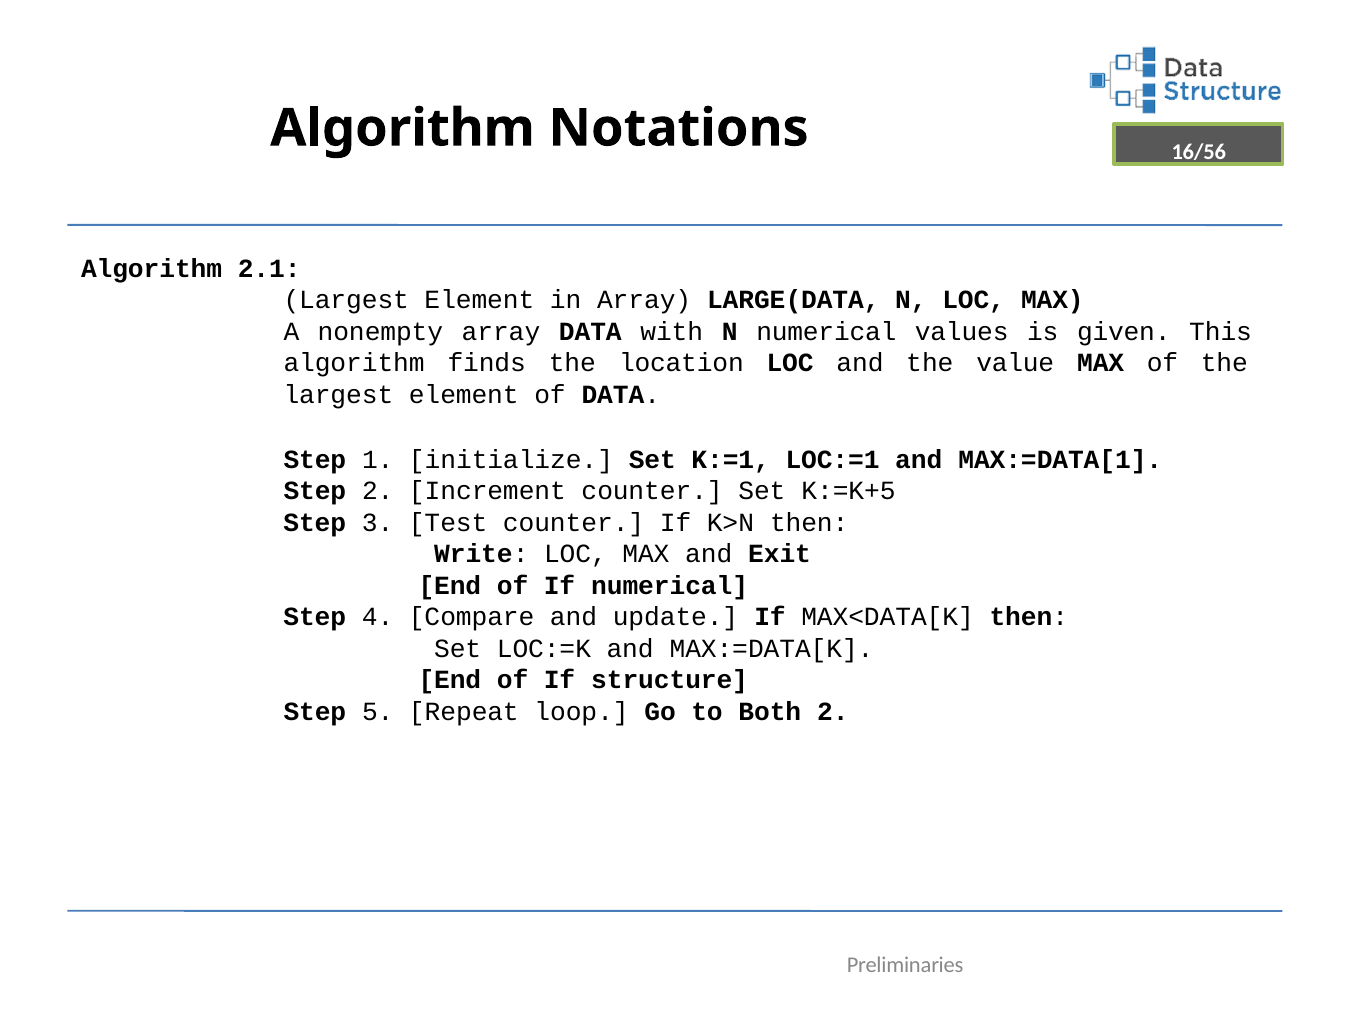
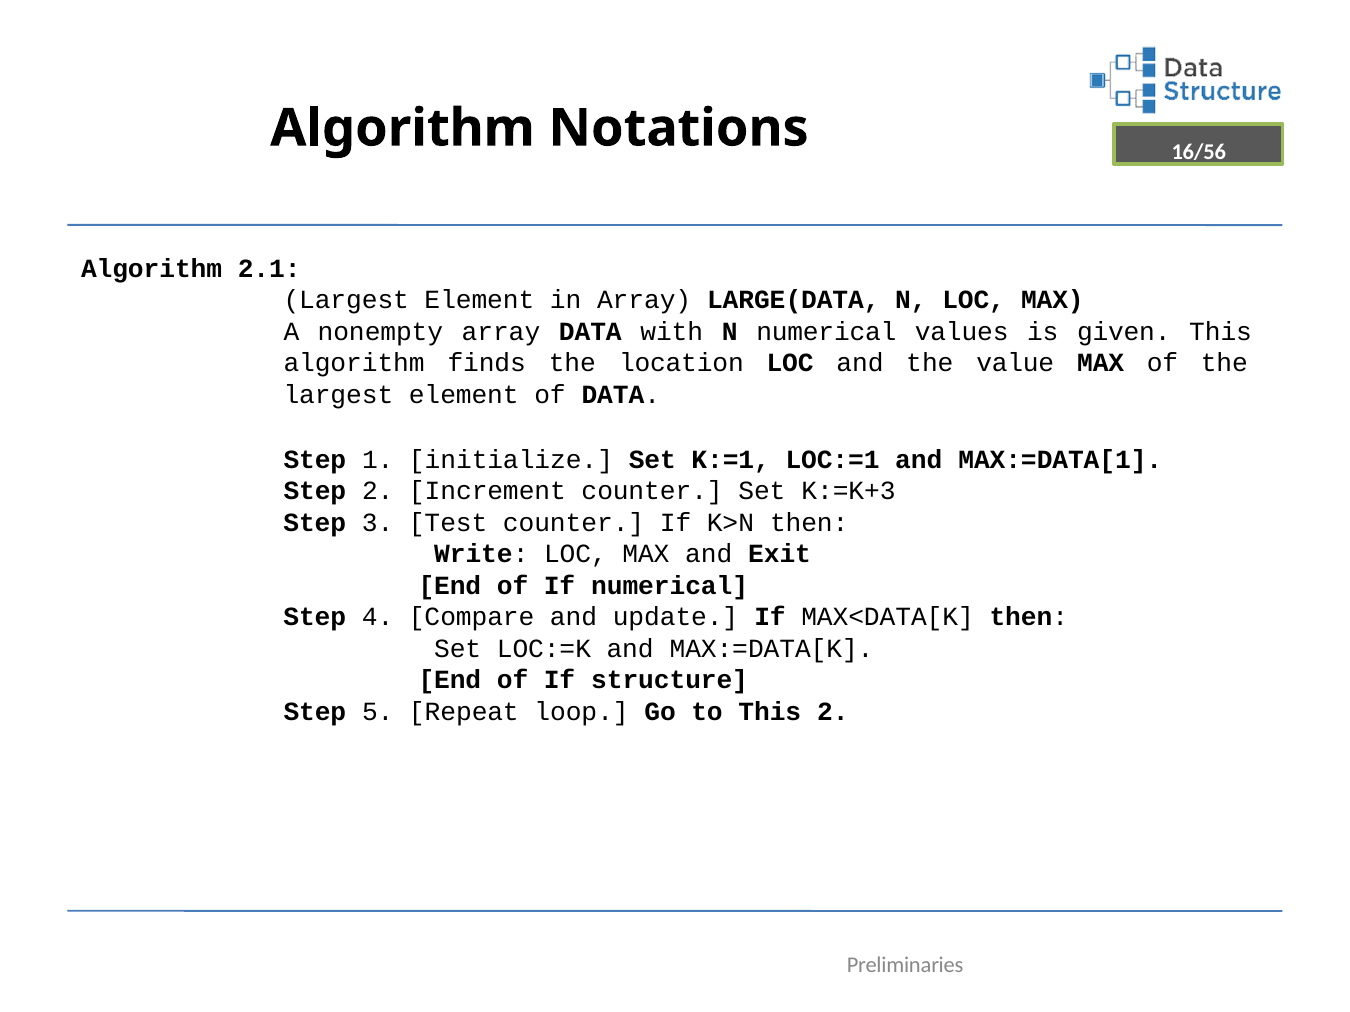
K:=K+5: K:=K+5 -> K:=K+3
to Both: Both -> This
